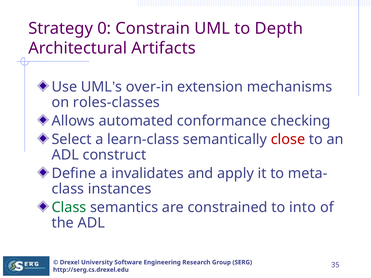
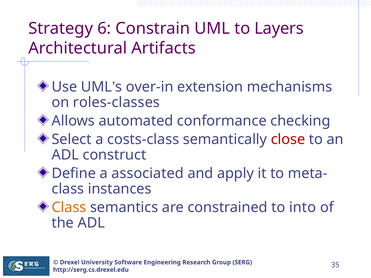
0: 0 -> 6
Depth: Depth -> Layers
learn-class: learn-class -> costs-class
invalidates: invalidates -> associated
Class at (69, 208) colour: green -> orange
